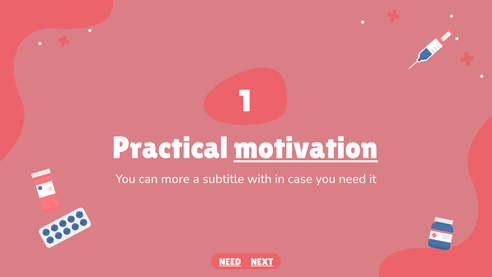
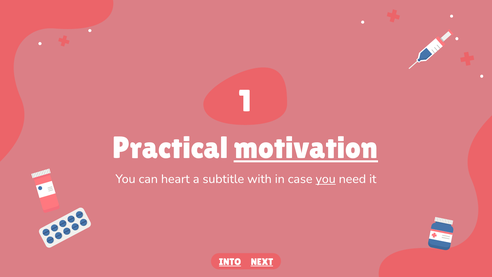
more: more -> heart
you at (326, 179) underline: none -> present
NEED at (230, 262): NEED -> INTO
